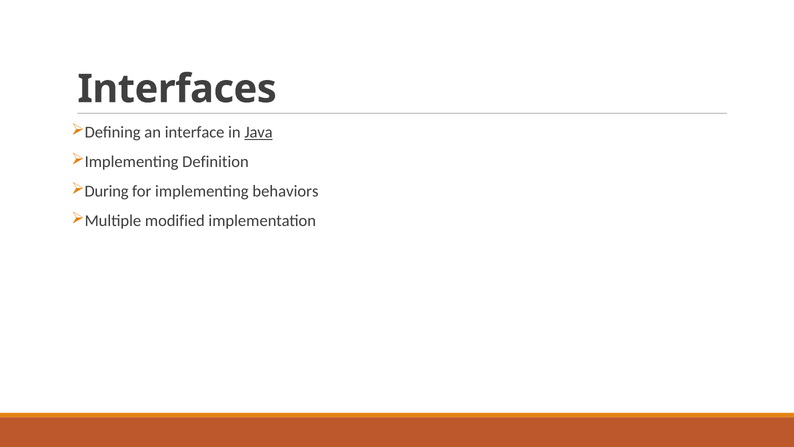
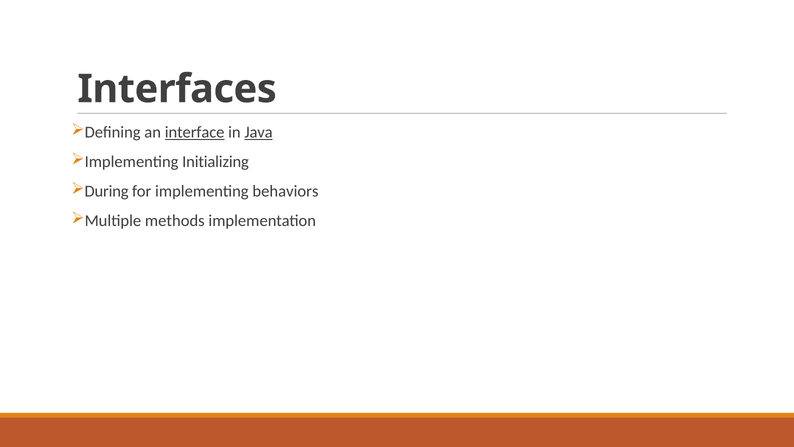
interface underline: none -> present
Definition: Definition -> Initializing
modified: modified -> methods
